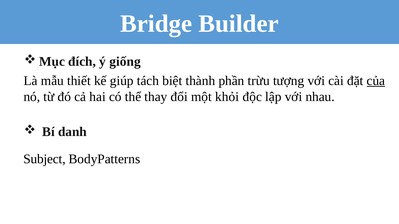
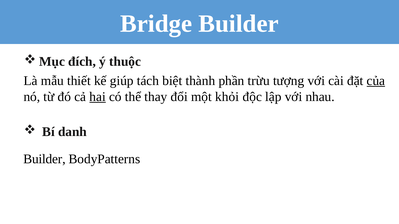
giống: giống -> thuộc
hai underline: none -> present
Subject at (44, 159): Subject -> Builder
